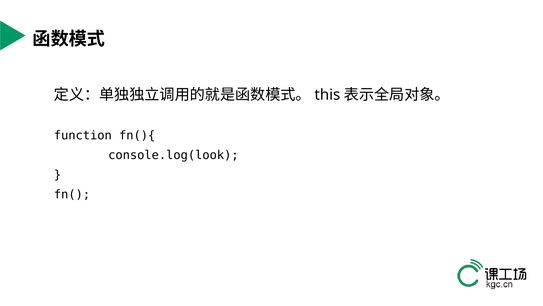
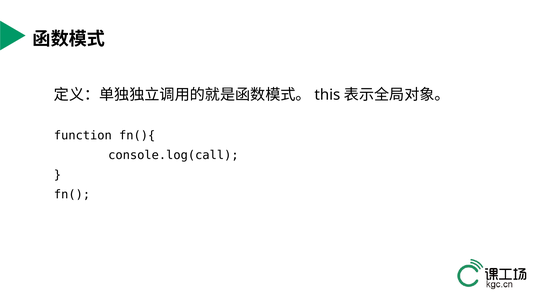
console.log(look: console.log(look -> console.log(call
